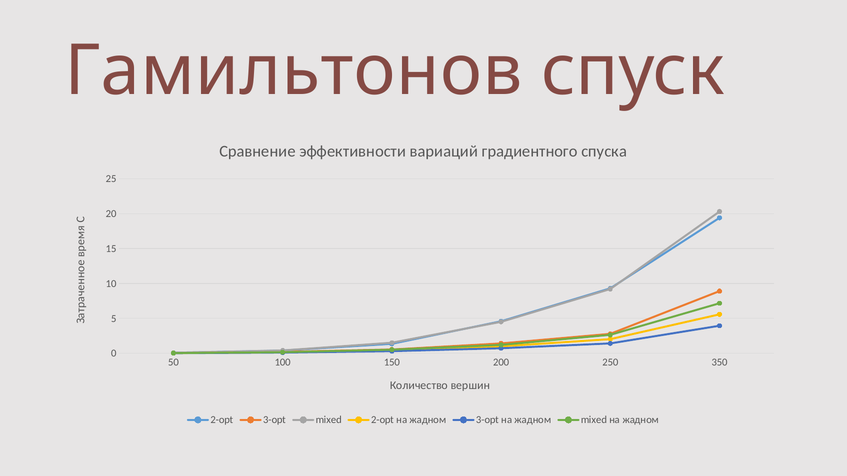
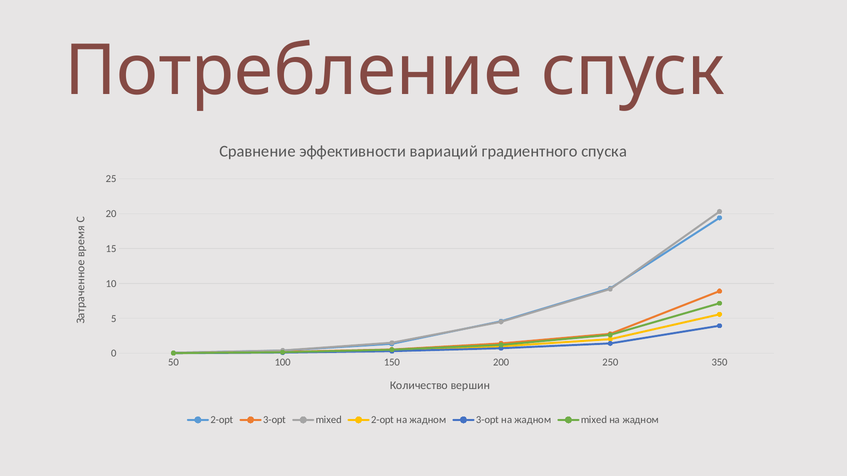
Гамильтонов: Гамильтонов -> Потребление
